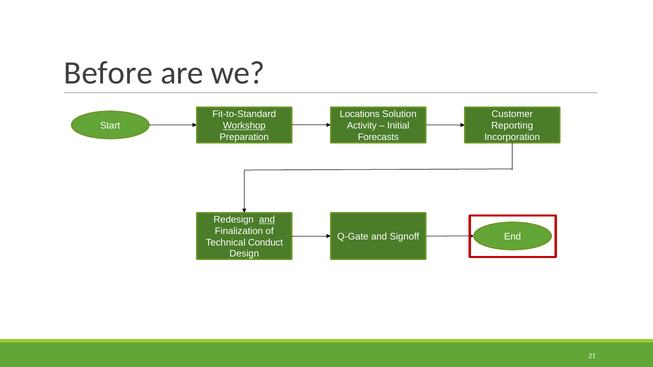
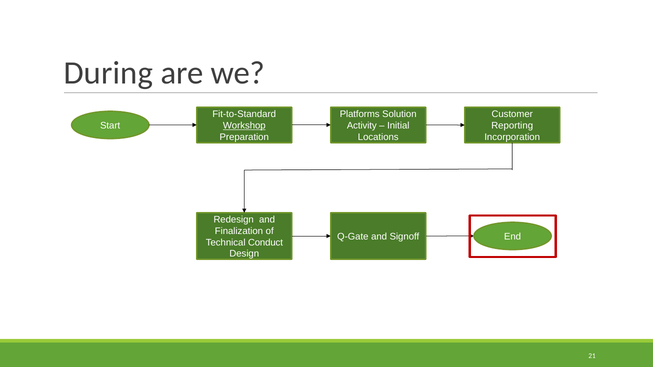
Before: Before -> During
Locations: Locations -> Platforms
Forecasts: Forecasts -> Locations
and at (267, 220) underline: present -> none
